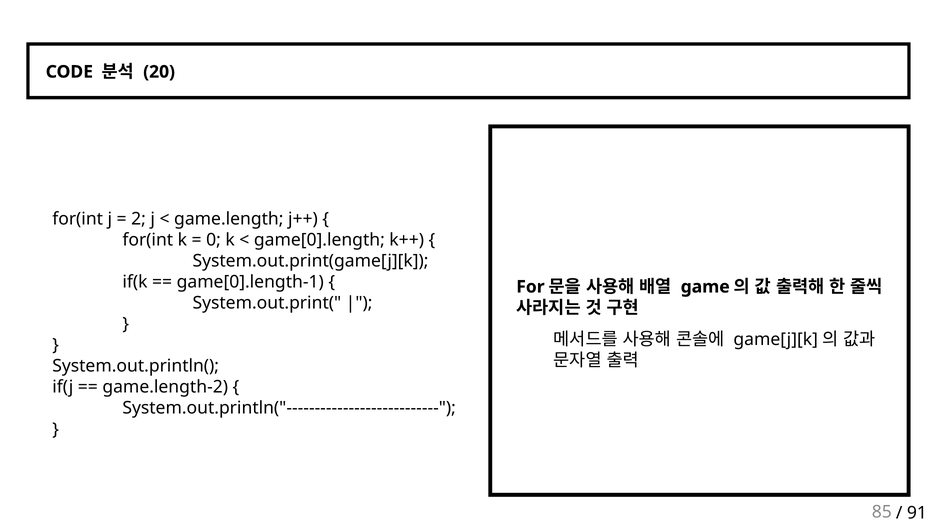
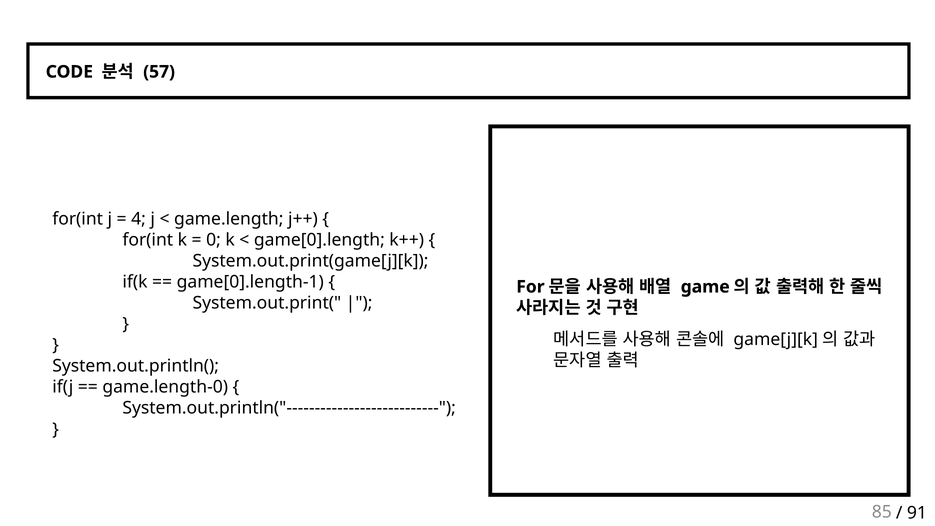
20: 20 -> 57
2: 2 -> 4
game.length-2: game.length-2 -> game.length-0
